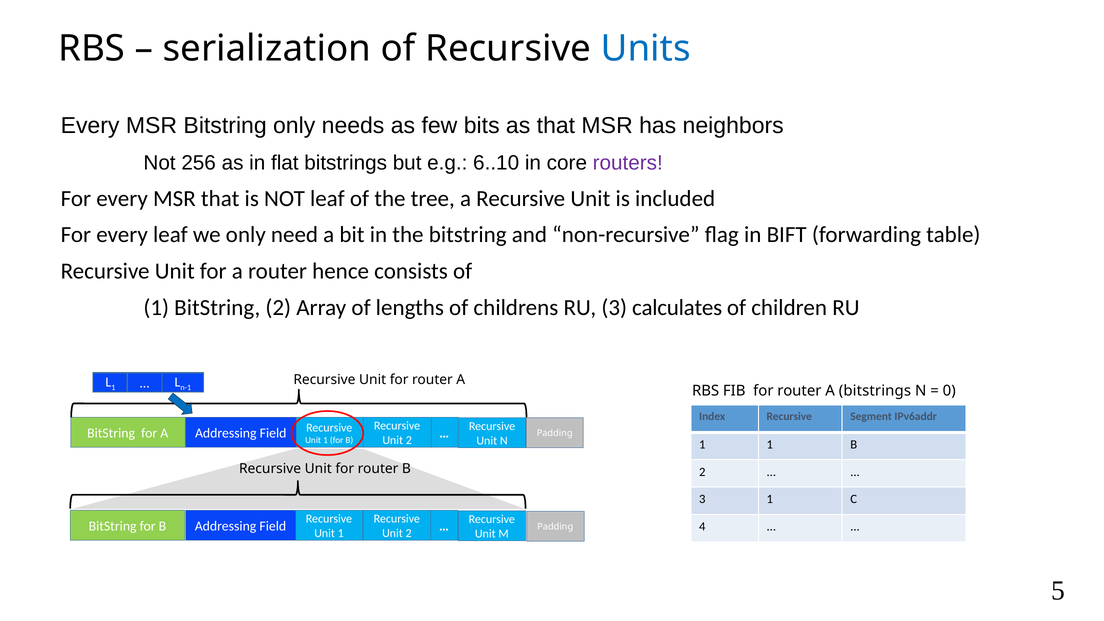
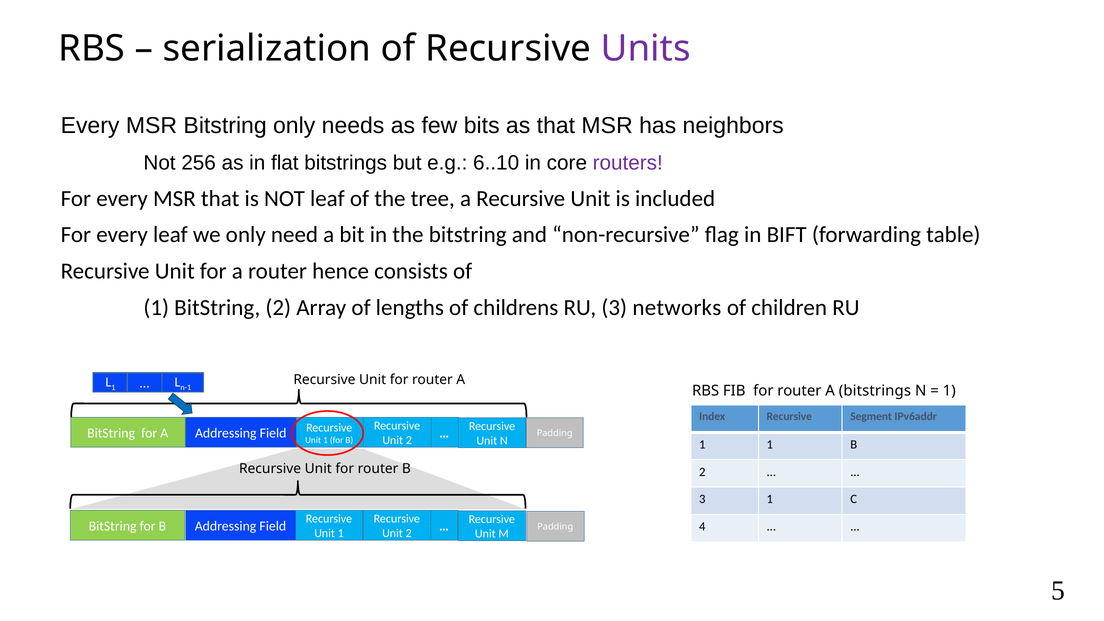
Units colour: blue -> purple
calculates: calculates -> networks
0 at (949, 391): 0 -> 1
